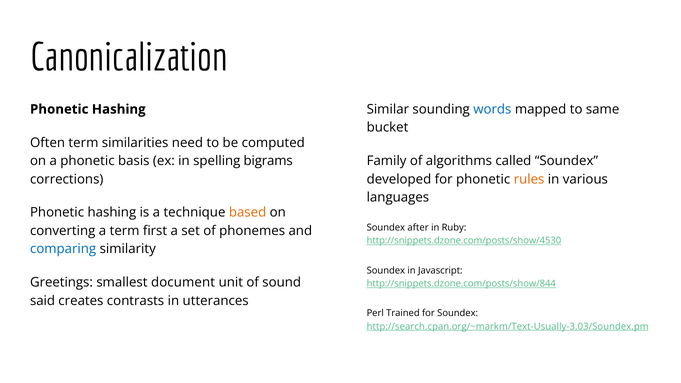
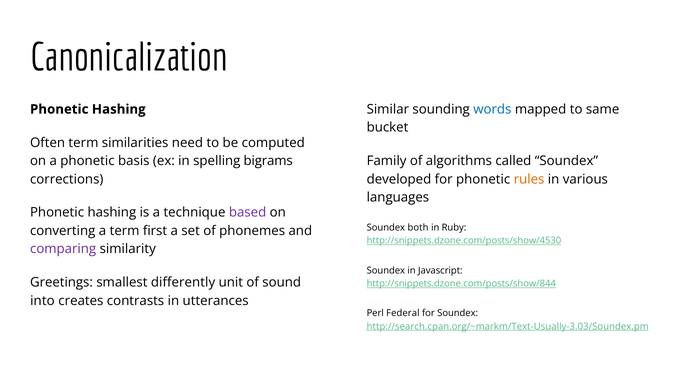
based colour: orange -> purple
after: after -> both
comparing colour: blue -> purple
document: document -> differently
said: said -> into
Trained: Trained -> Federal
